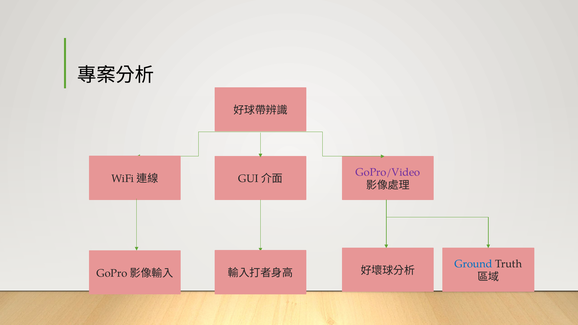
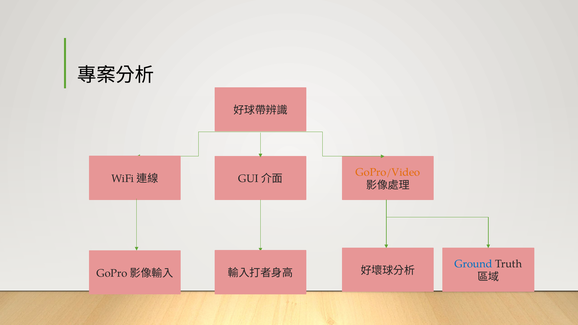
GoPro/Video colour: purple -> orange
